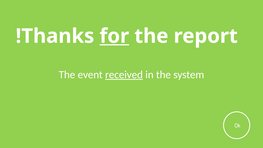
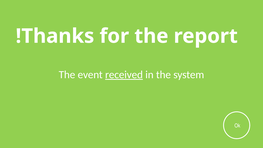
for underline: present -> none
